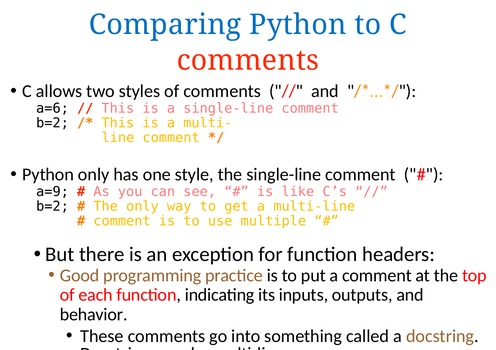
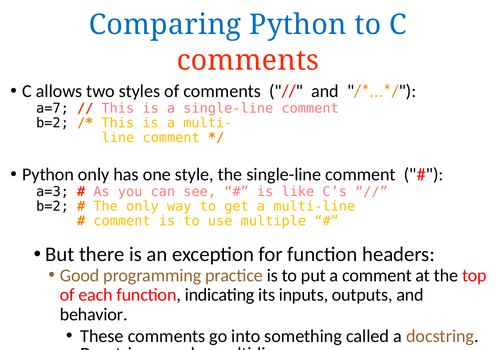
a=6: a=6 -> a=7
a=9: a=9 -> a=3
